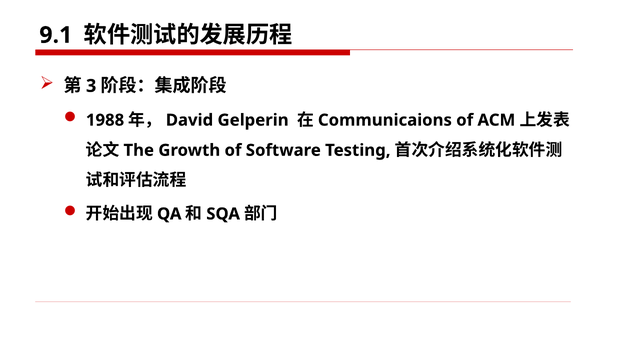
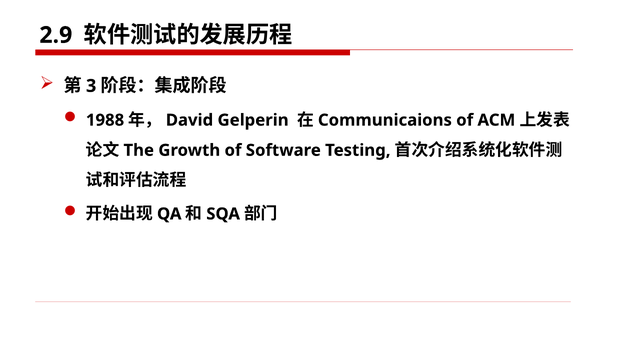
9.1: 9.1 -> 2.9
